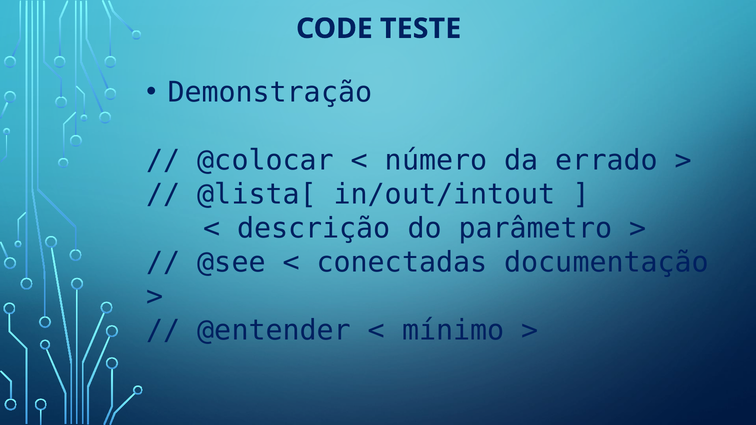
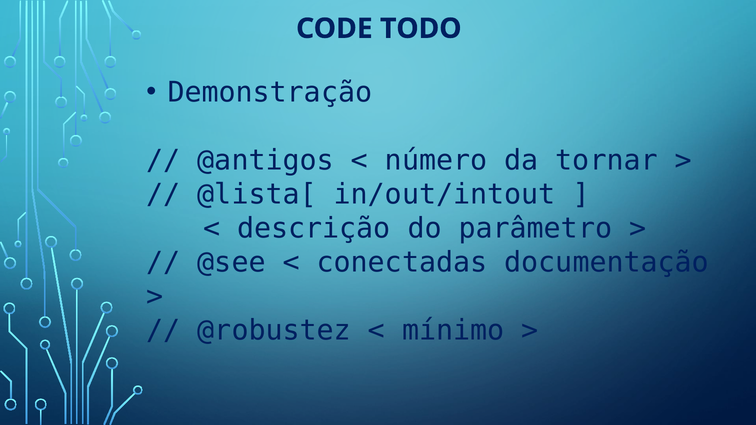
TESTE: TESTE -> TODO
@colocar: @colocar -> @antigos
errado: errado -> tornar
@entender: @entender -> @robustez
